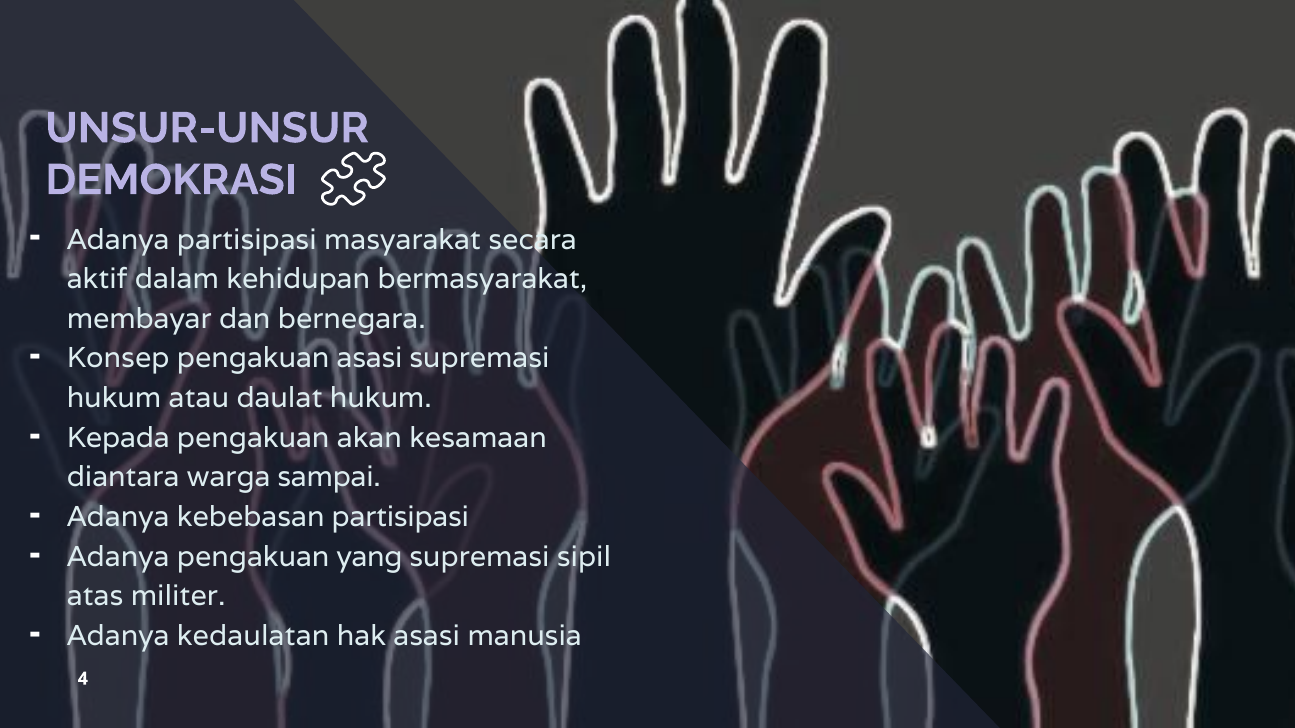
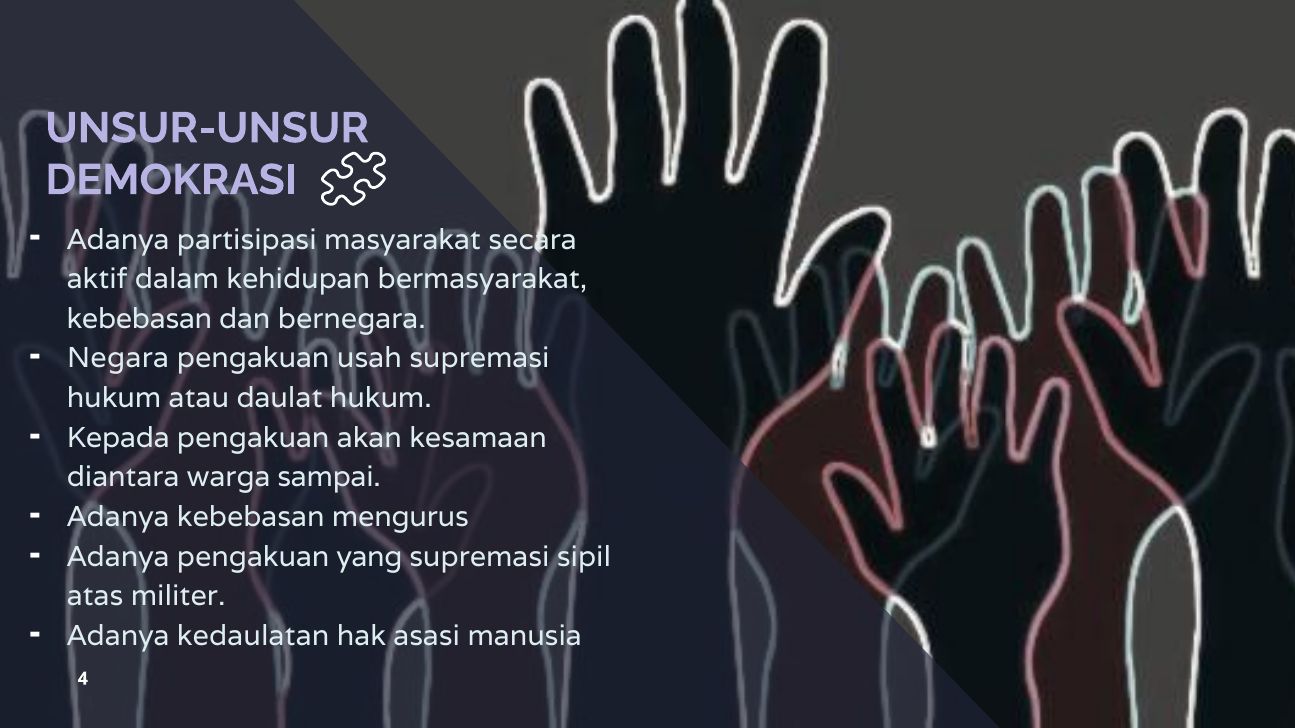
membayar at (139, 319): membayar -> kebebasan
Konsep: Konsep -> Negara
pengakuan asasi: asasi -> usah
kebebasan partisipasi: partisipasi -> mengurus
